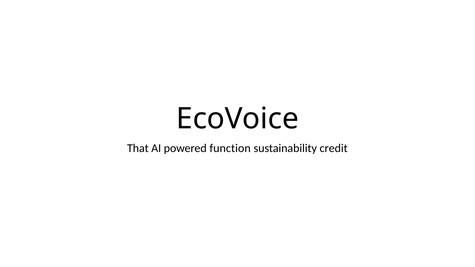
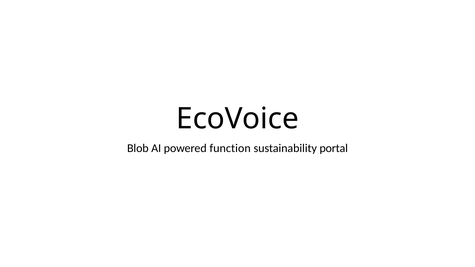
That: That -> Blob
credit: credit -> portal
